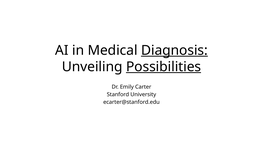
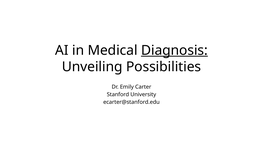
Possibilities underline: present -> none
